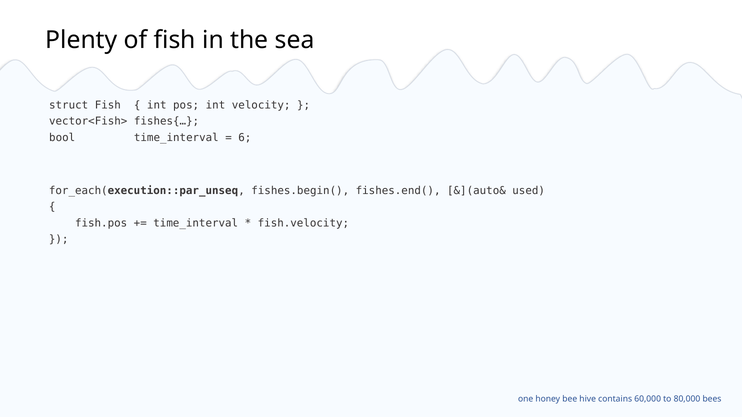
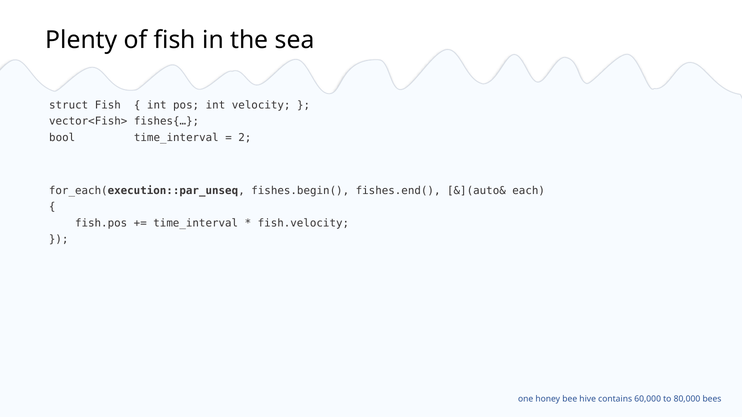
6: 6 -> 2
used: used -> each
